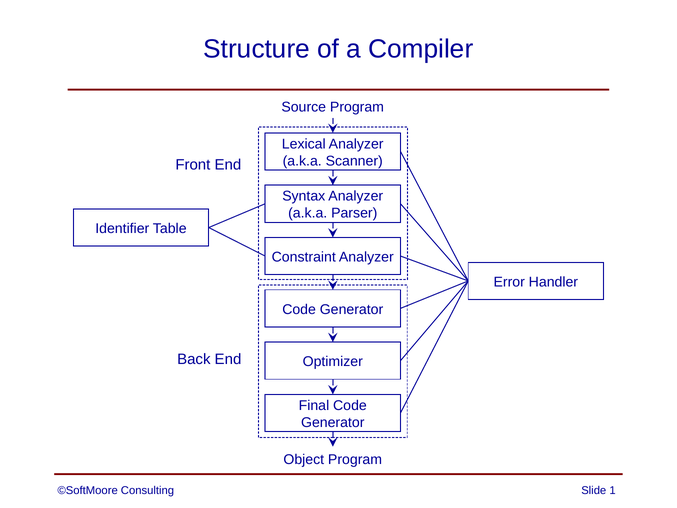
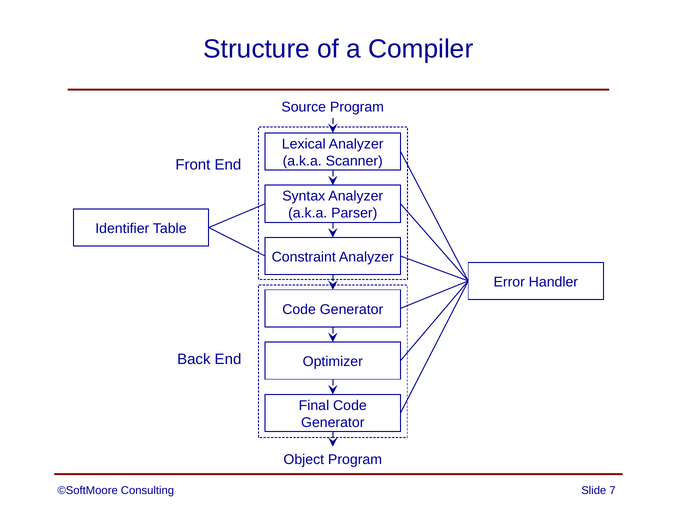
1: 1 -> 7
